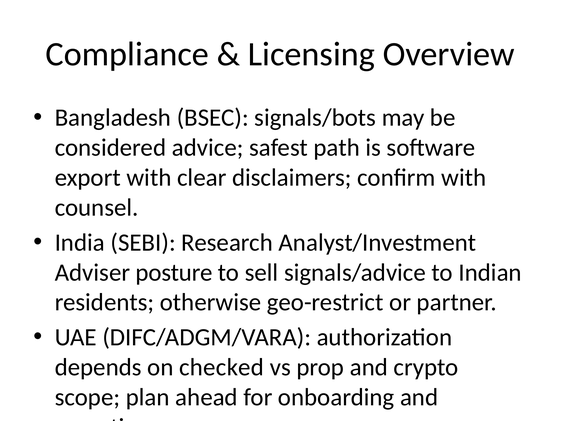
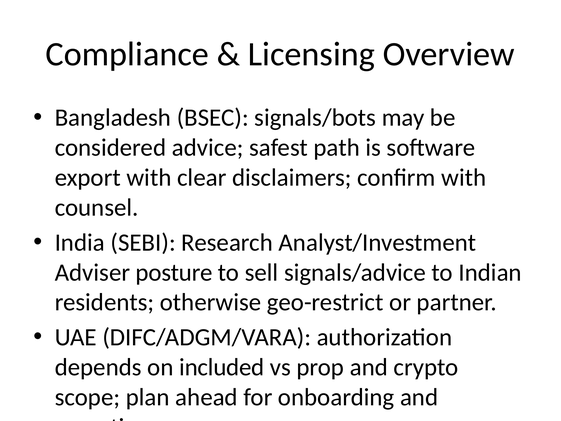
on checked: checked -> included
